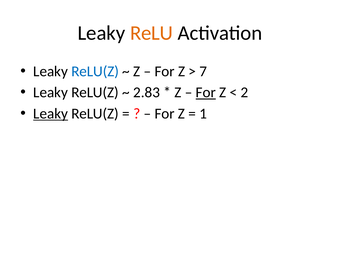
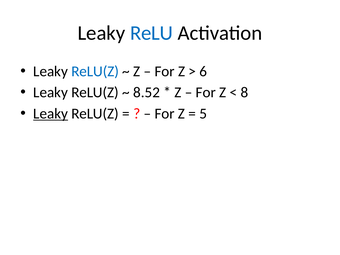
ReLU colour: orange -> blue
7: 7 -> 6
2.83: 2.83 -> 8.52
For at (206, 92) underline: present -> none
2: 2 -> 8
1: 1 -> 5
